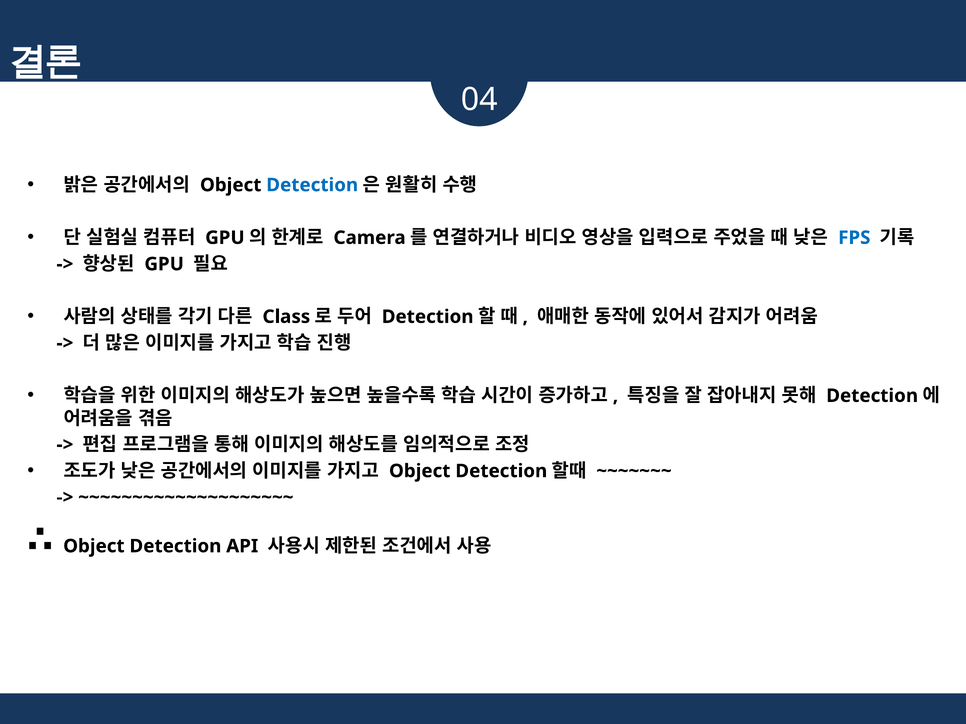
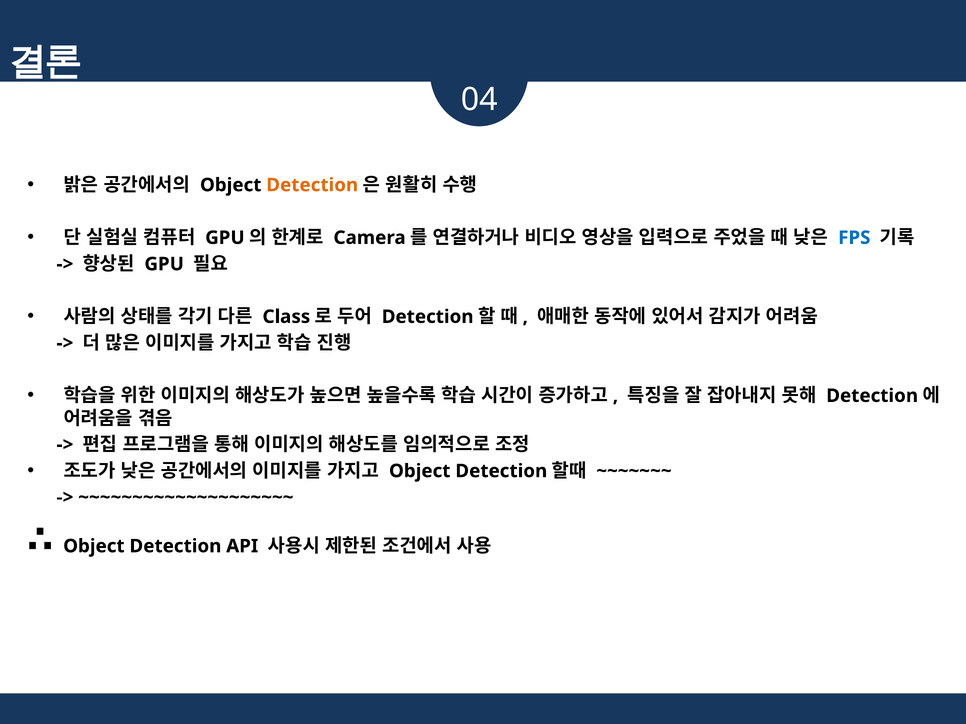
Detection at (312, 185) colour: blue -> orange
